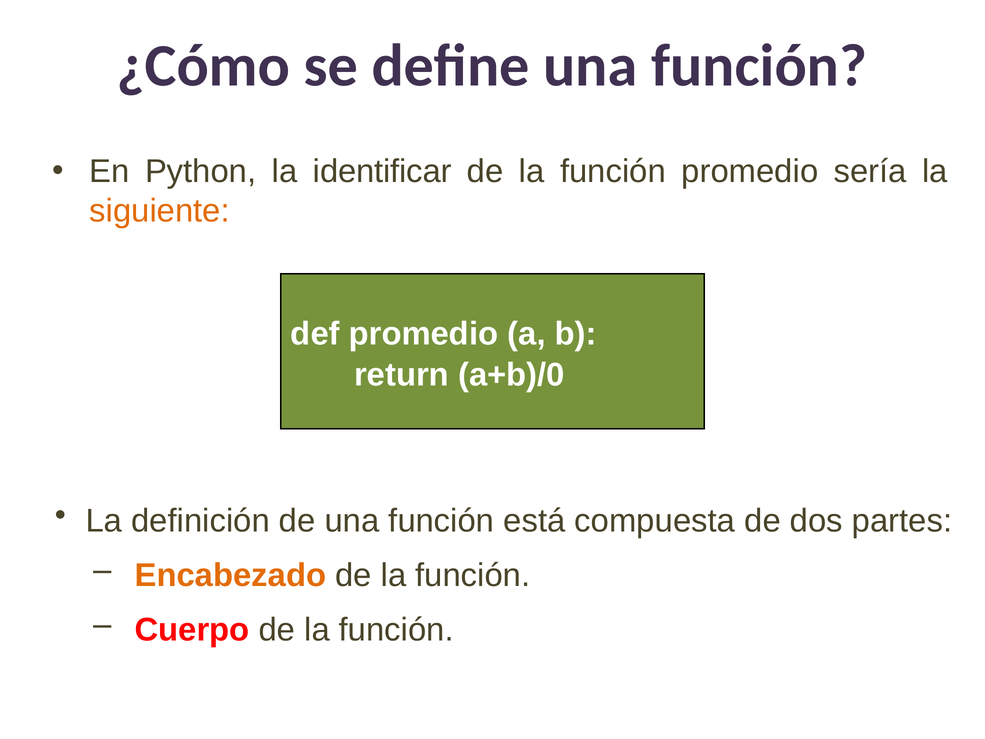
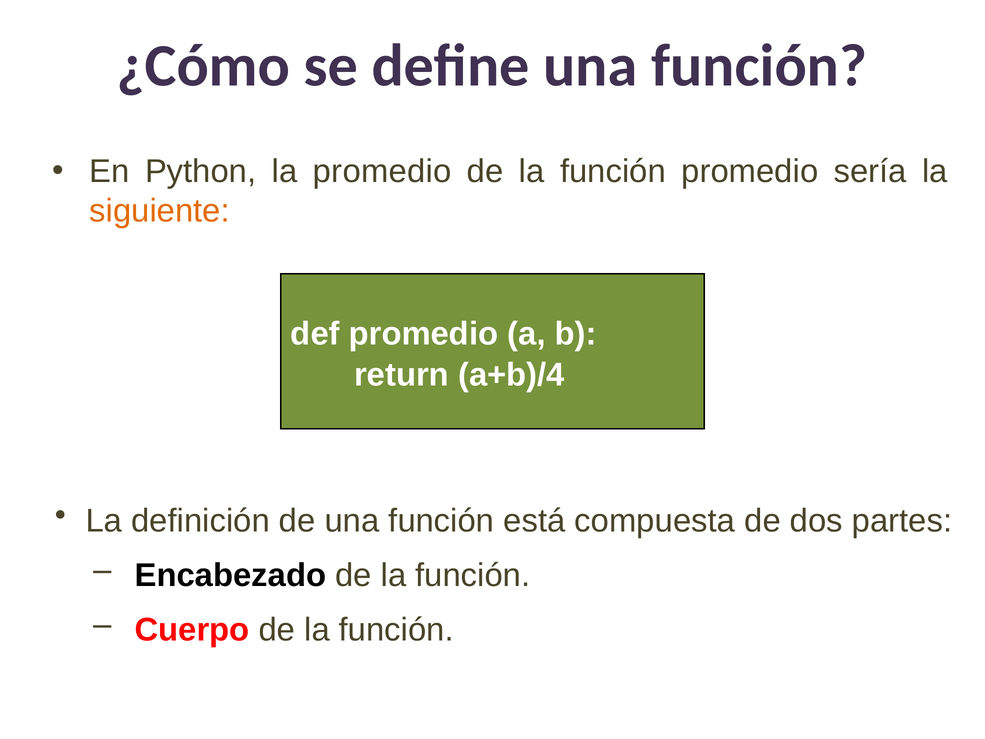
la identificar: identificar -> promedio
a+b)/0: a+b)/0 -> a+b)/4
Encabezado colour: orange -> black
